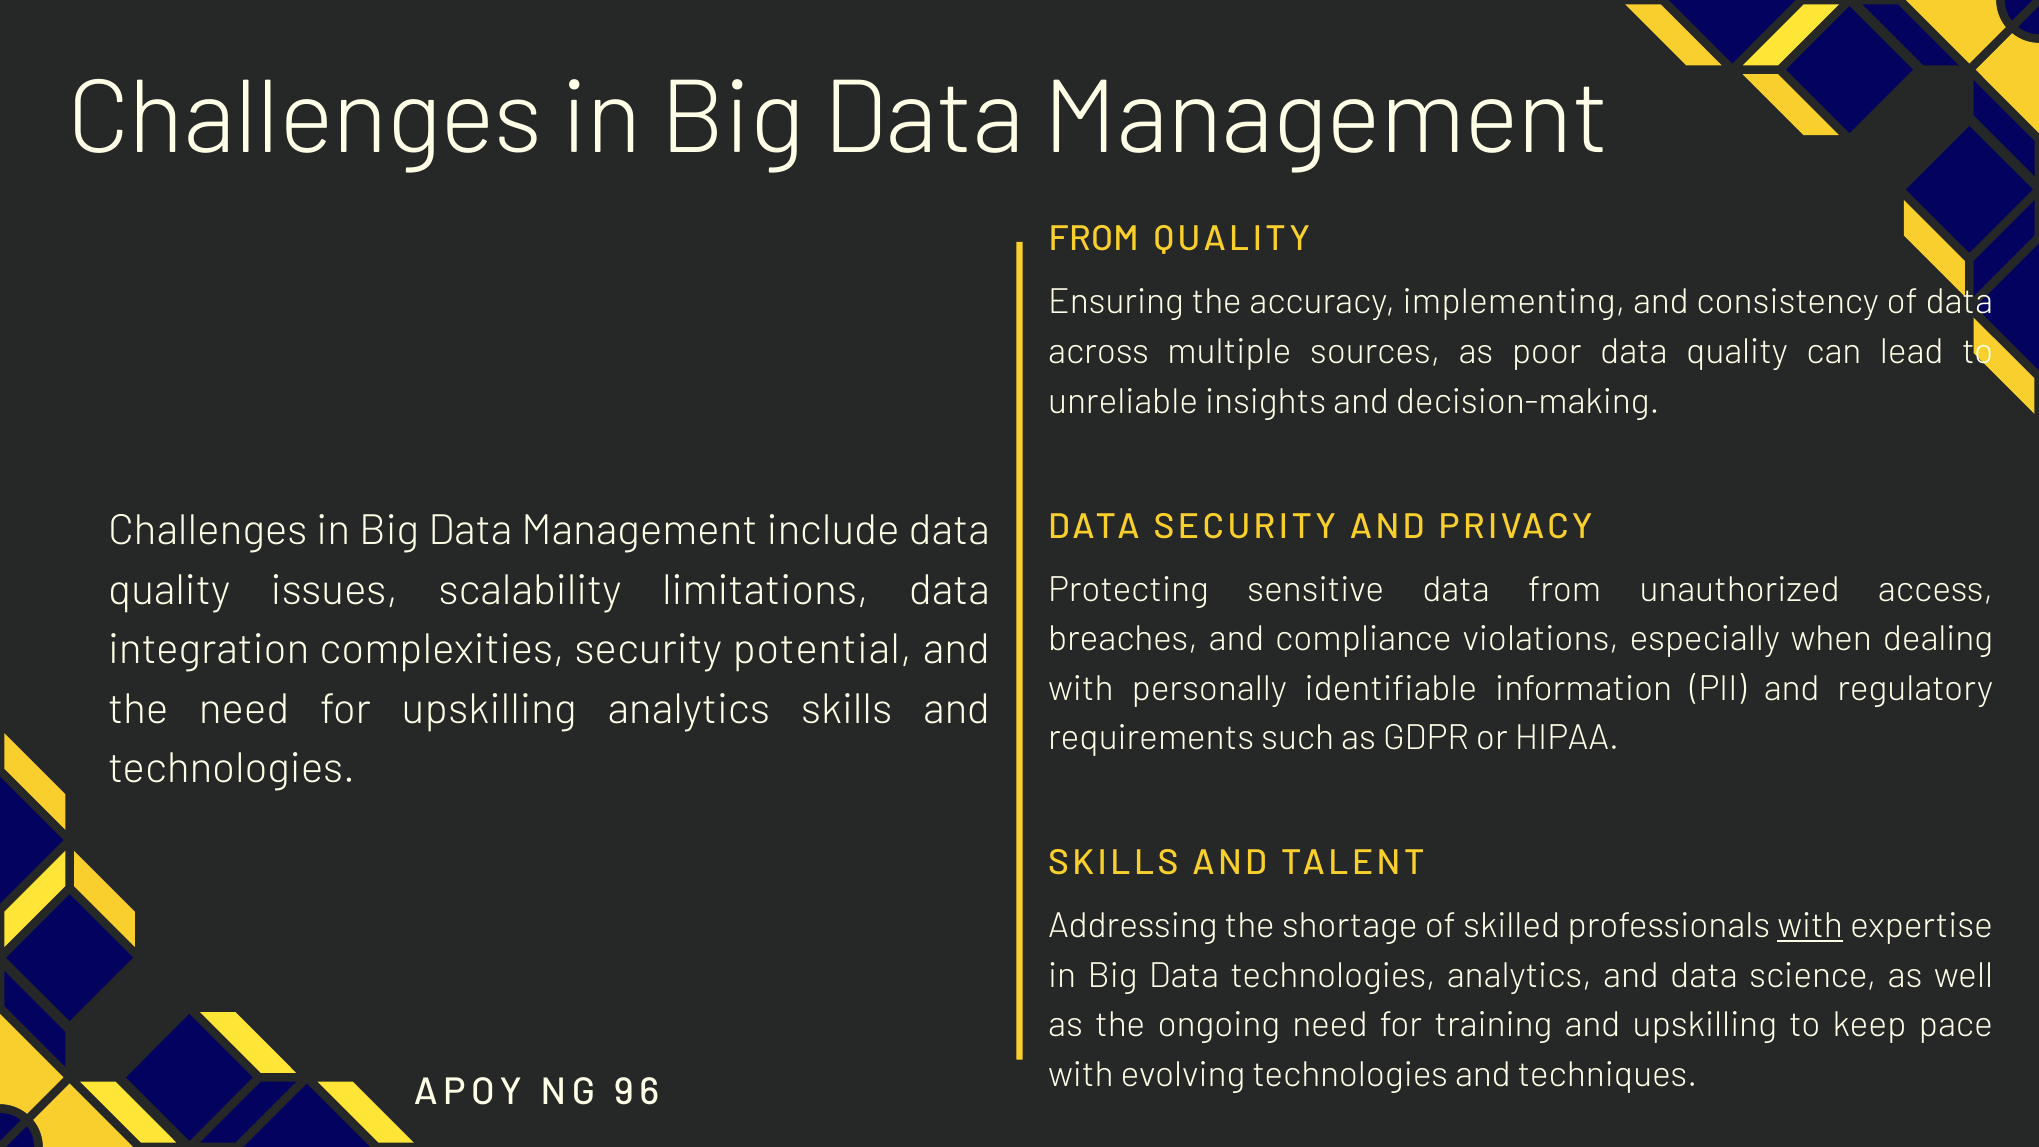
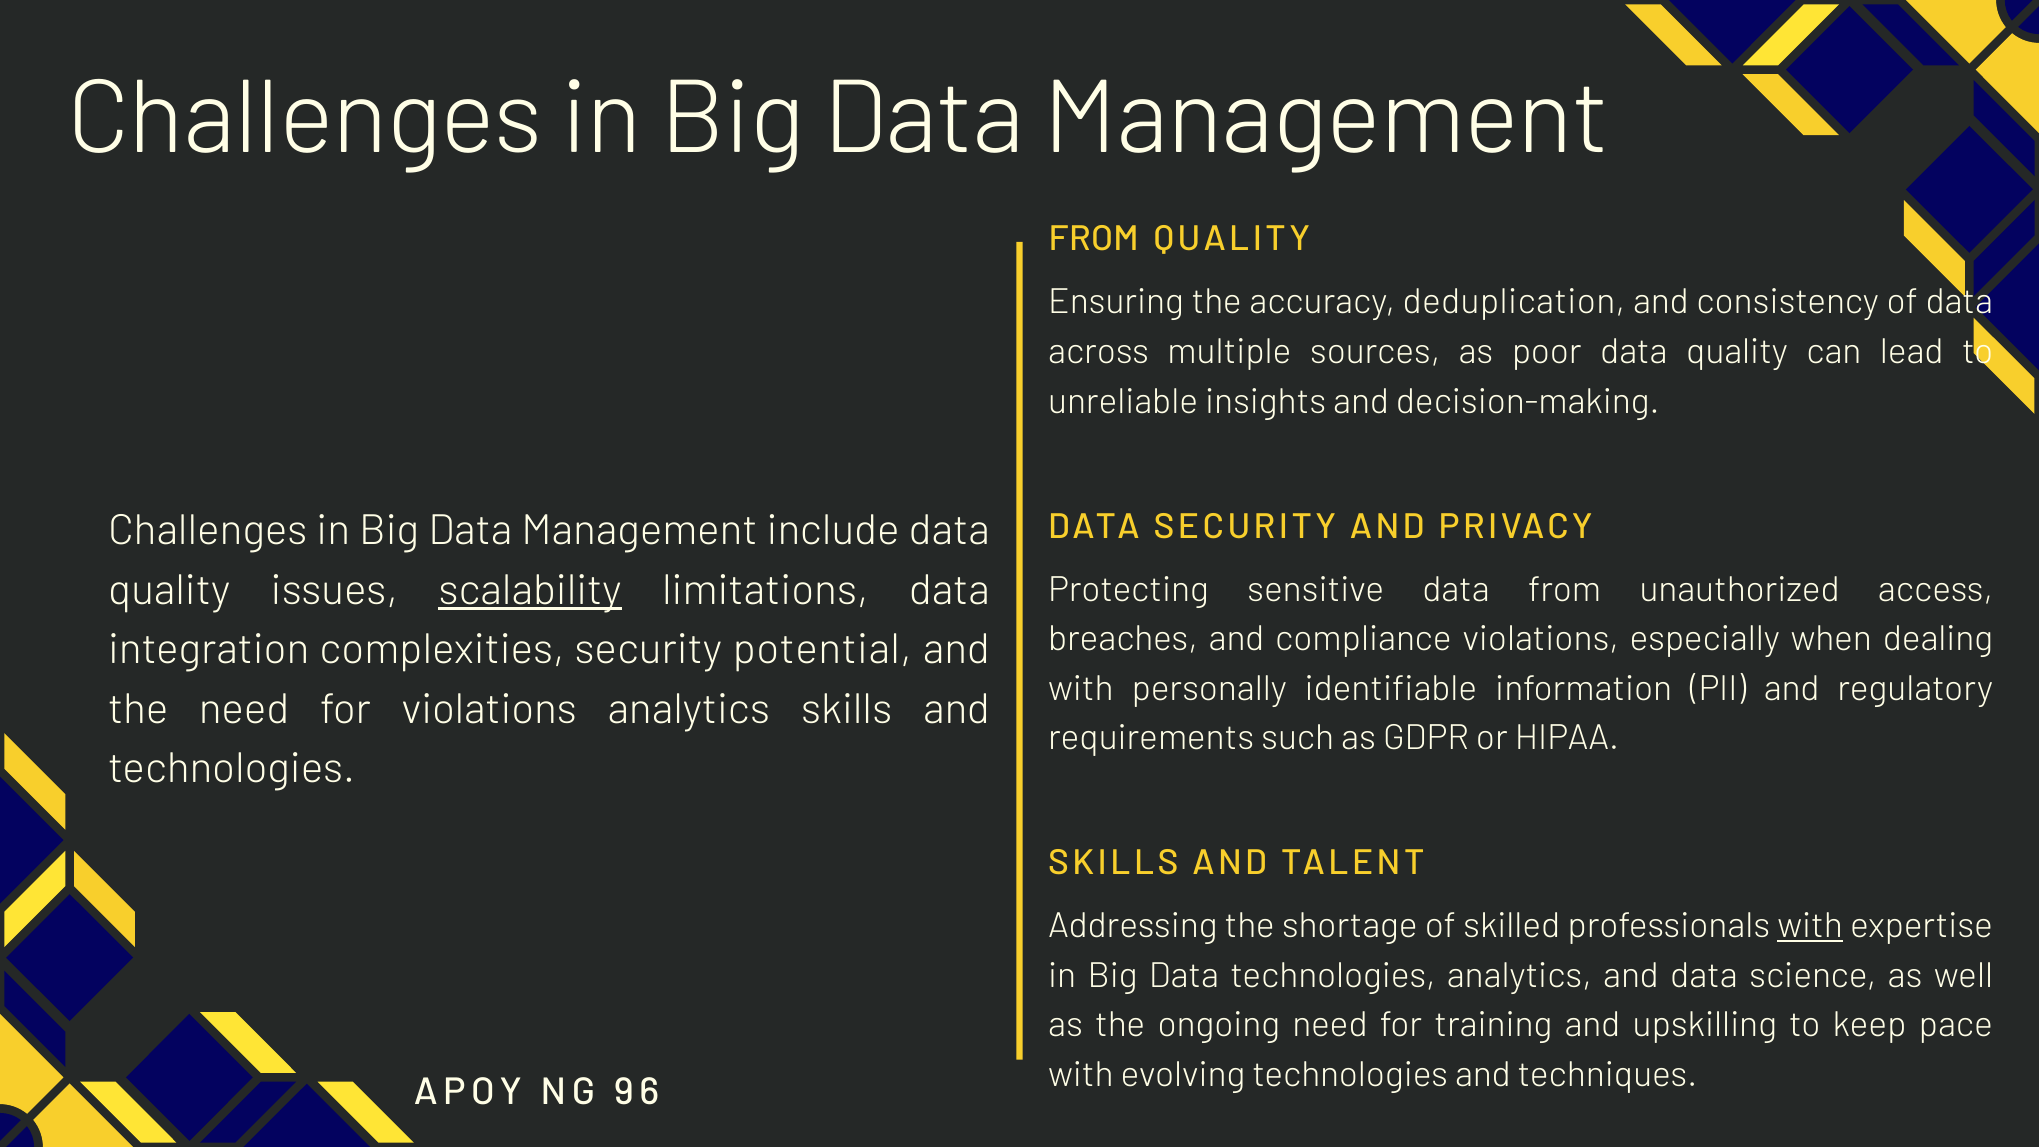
implementing: implementing -> deduplication
scalability underline: none -> present
for upskilling: upskilling -> violations
